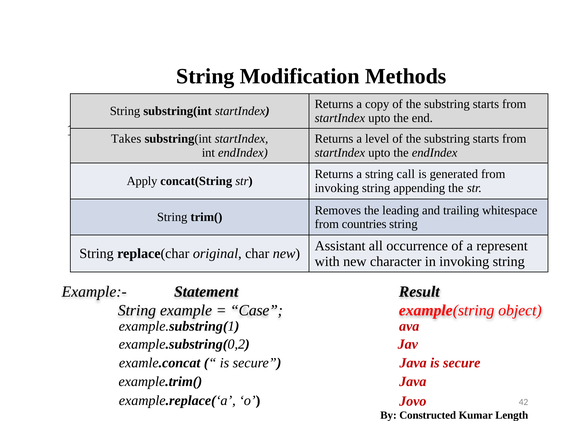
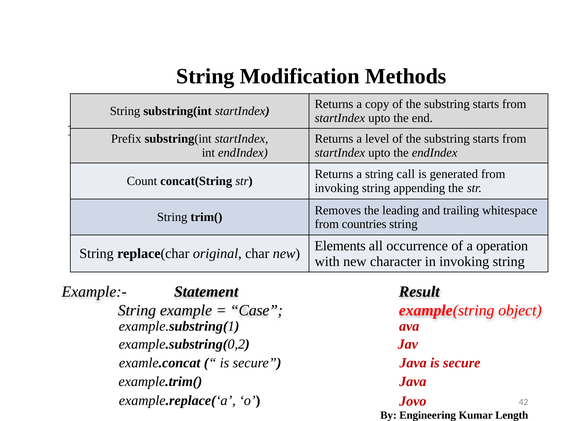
Takes: Takes -> Prefix
Apply: Apply -> Count
Assistant: Assistant -> Elements
represent: represent -> operation
Constructed: Constructed -> Engineering
